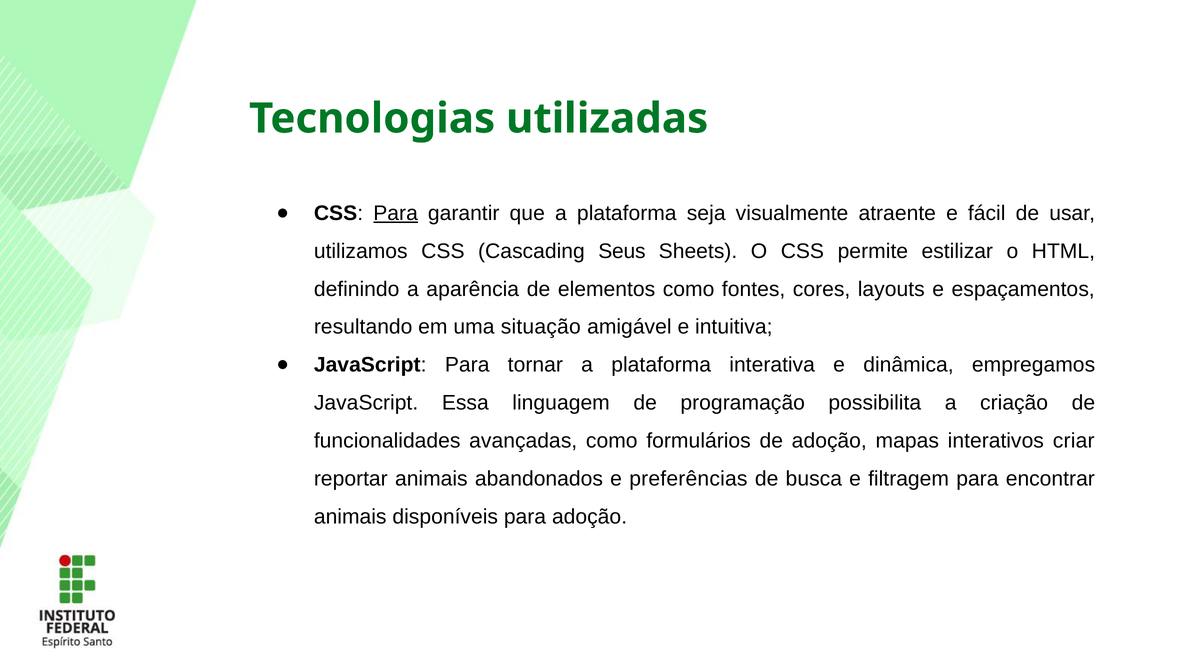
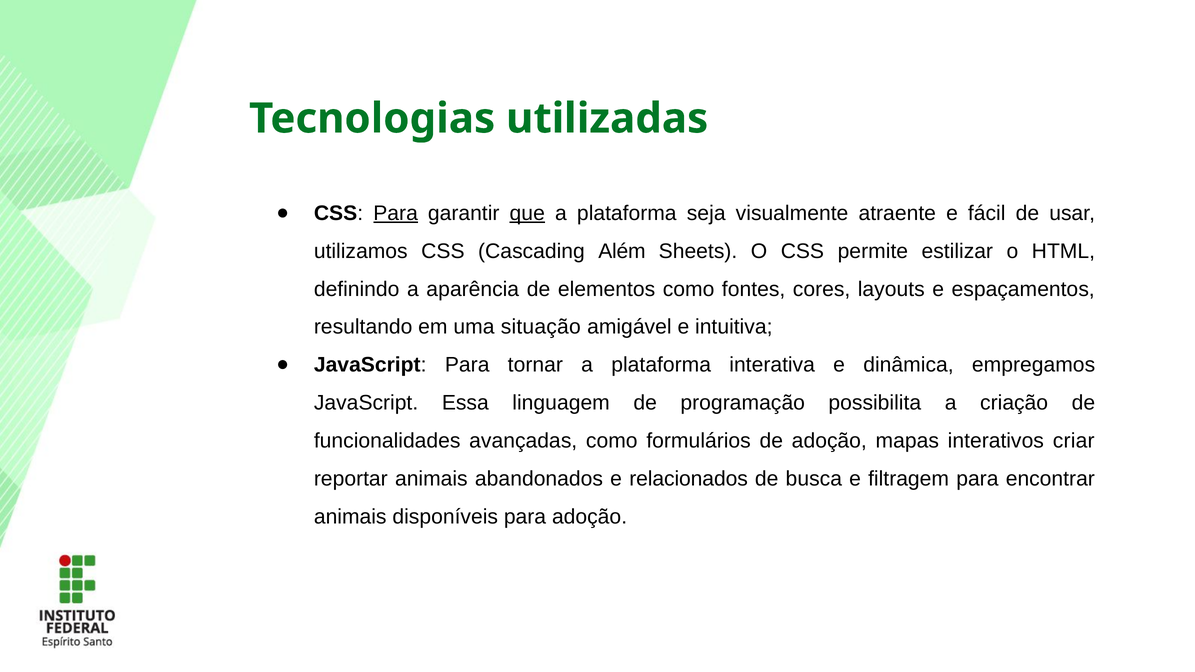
que underline: none -> present
Seus: Seus -> Além
preferências: preferências -> relacionados
